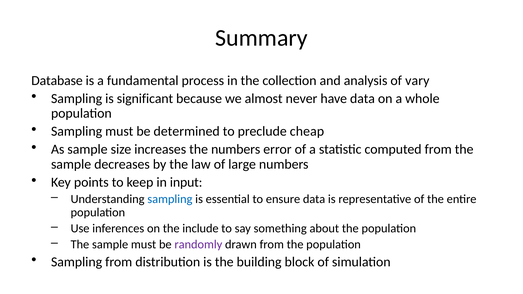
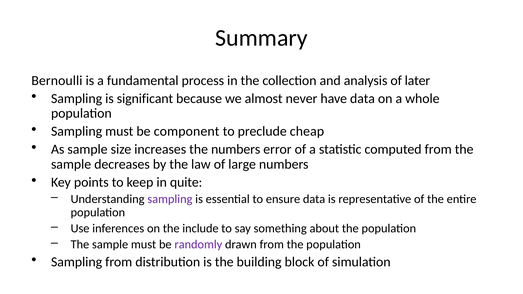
Database: Database -> Bernoulli
vary: vary -> later
determined: determined -> component
input: input -> quite
sampling at (170, 199) colour: blue -> purple
